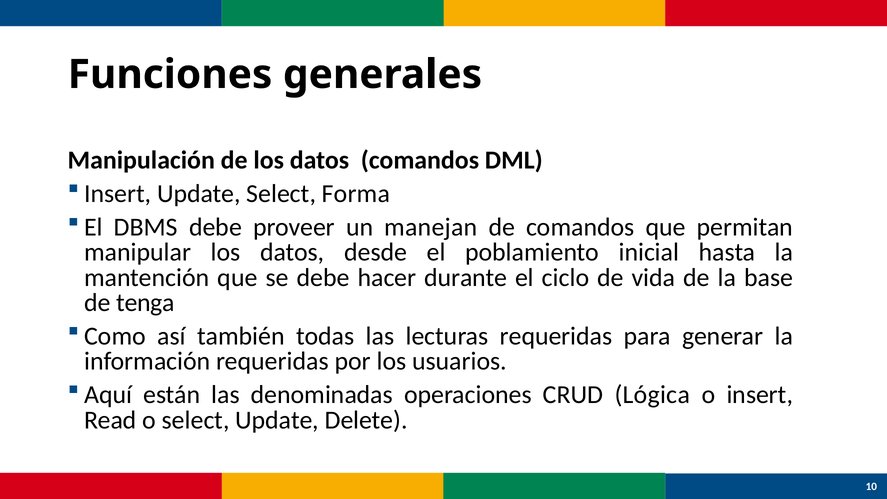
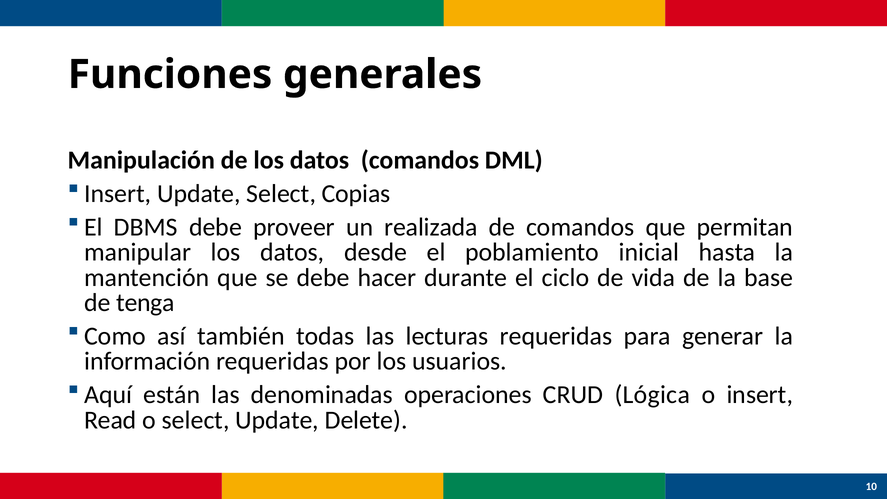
Forma: Forma -> Copias
manejan: manejan -> realizada
